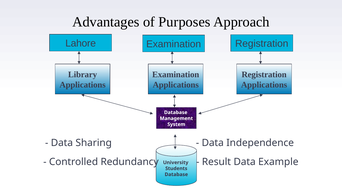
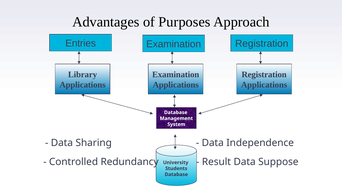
Lahore: Lahore -> Entries
Example: Example -> Suppose
